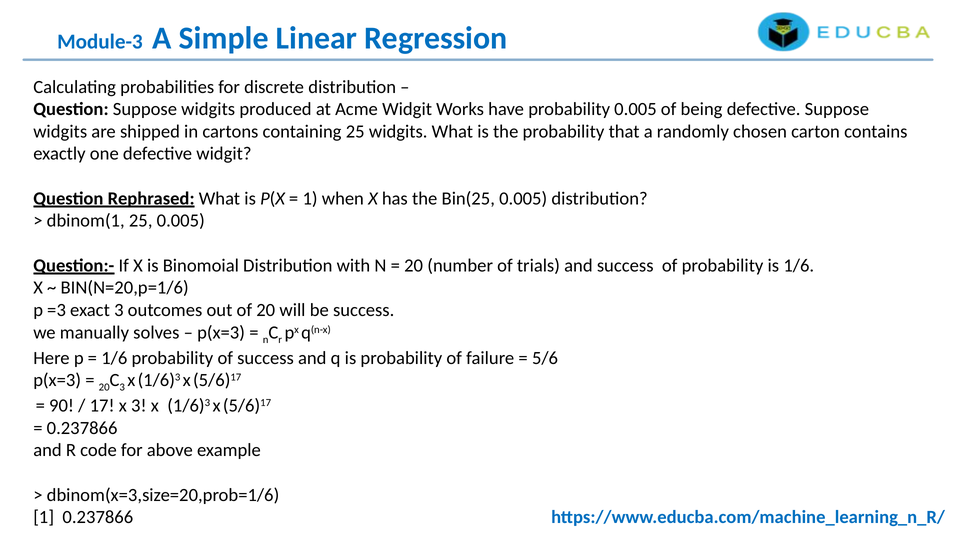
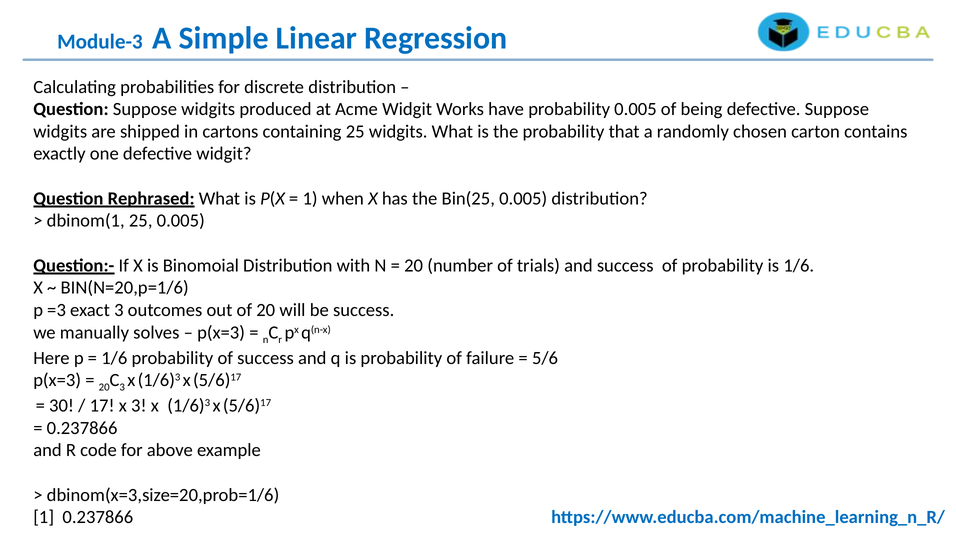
90: 90 -> 30
